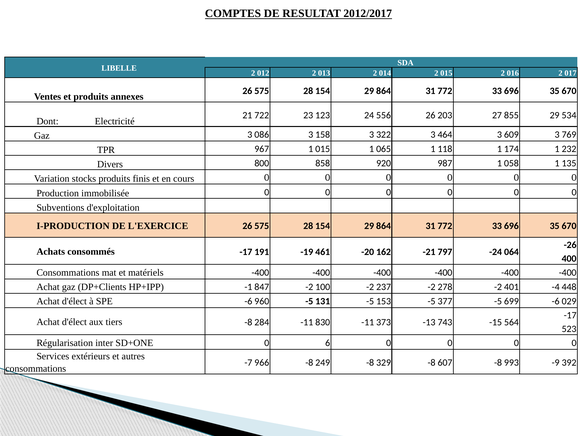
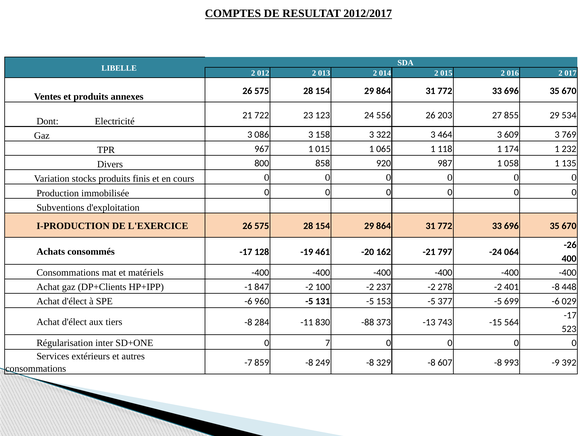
191: 191 -> 128
401 -4: -4 -> -8
830 -11: -11 -> -88
6: 6 -> 7
966: 966 -> 859
